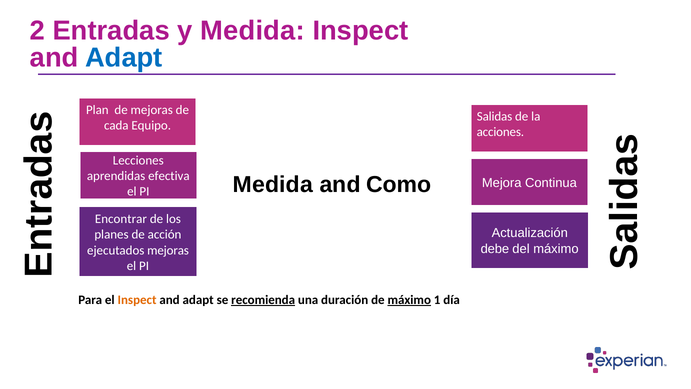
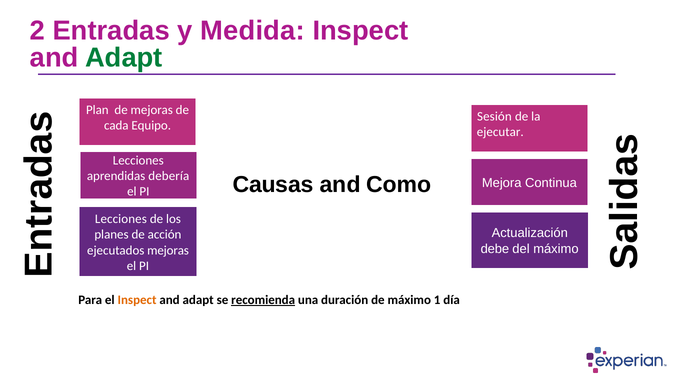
Adapt at (124, 57) colour: blue -> green
Salidas: Salidas -> Sesión
acciones: acciones -> ejecutar
efectiva: efectiva -> debería
PI Medida: Medida -> Causas
Encontrar at (121, 219): Encontrar -> Lecciones
máximo at (409, 300) underline: present -> none
